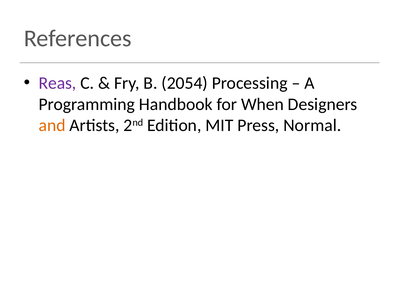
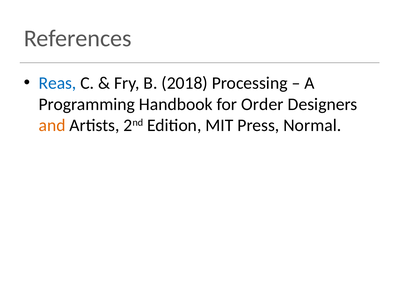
Reas colour: purple -> blue
2054: 2054 -> 2018
When: When -> Order
